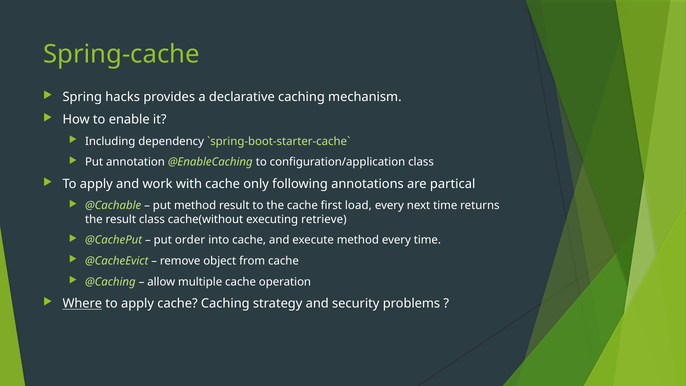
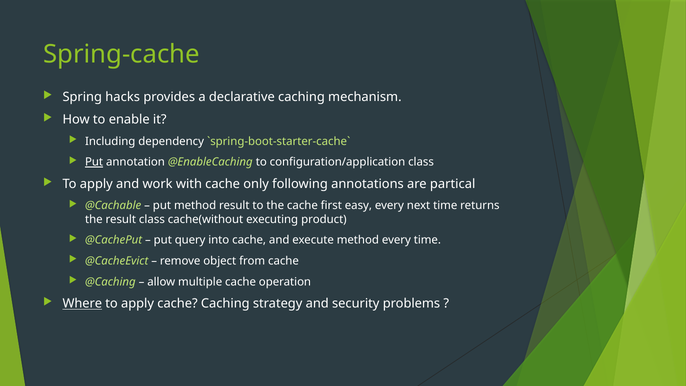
Put at (94, 162) underline: none -> present
load: load -> easy
retrieve: retrieve -> product
order: order -> query
